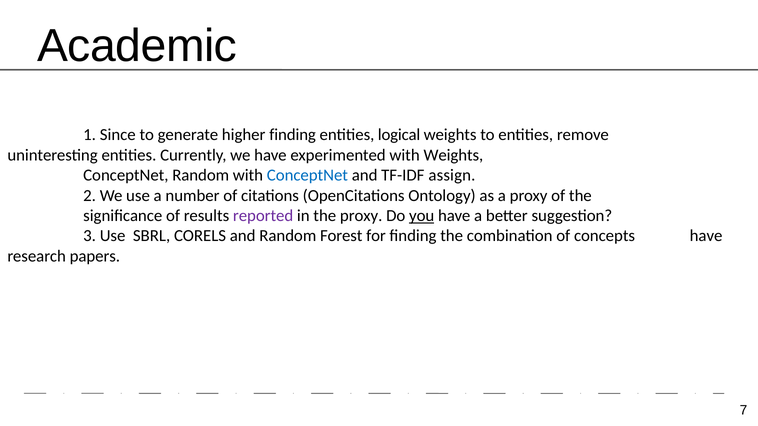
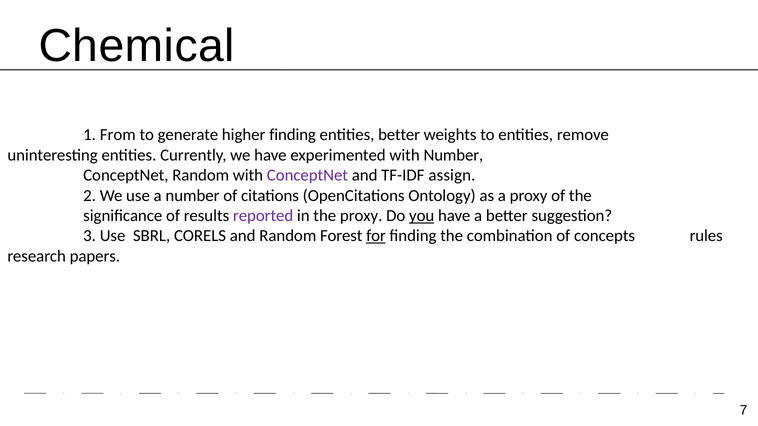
Academic: Academic -> Chemical
Since: Since -> From
entities logical: logical -> better
with Weights: Weights -> Number
ConceptNet at (307, 175) colour: blue -> purple
for underline: none -> present
concepts have: have -> rules
